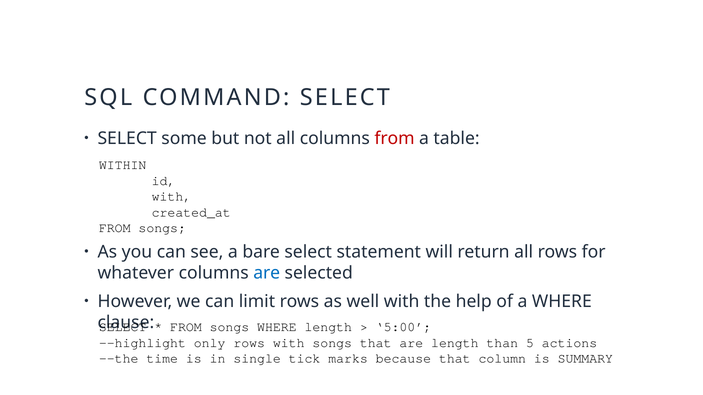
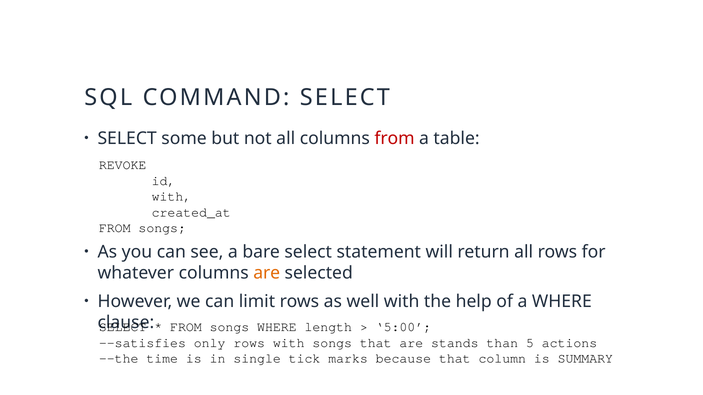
WITHIN: WITHIN -> REVOKE
are at (267, 273) colour: blue -> orange
--highlight: --highlight -> --satisfies
are length: length -> stands
